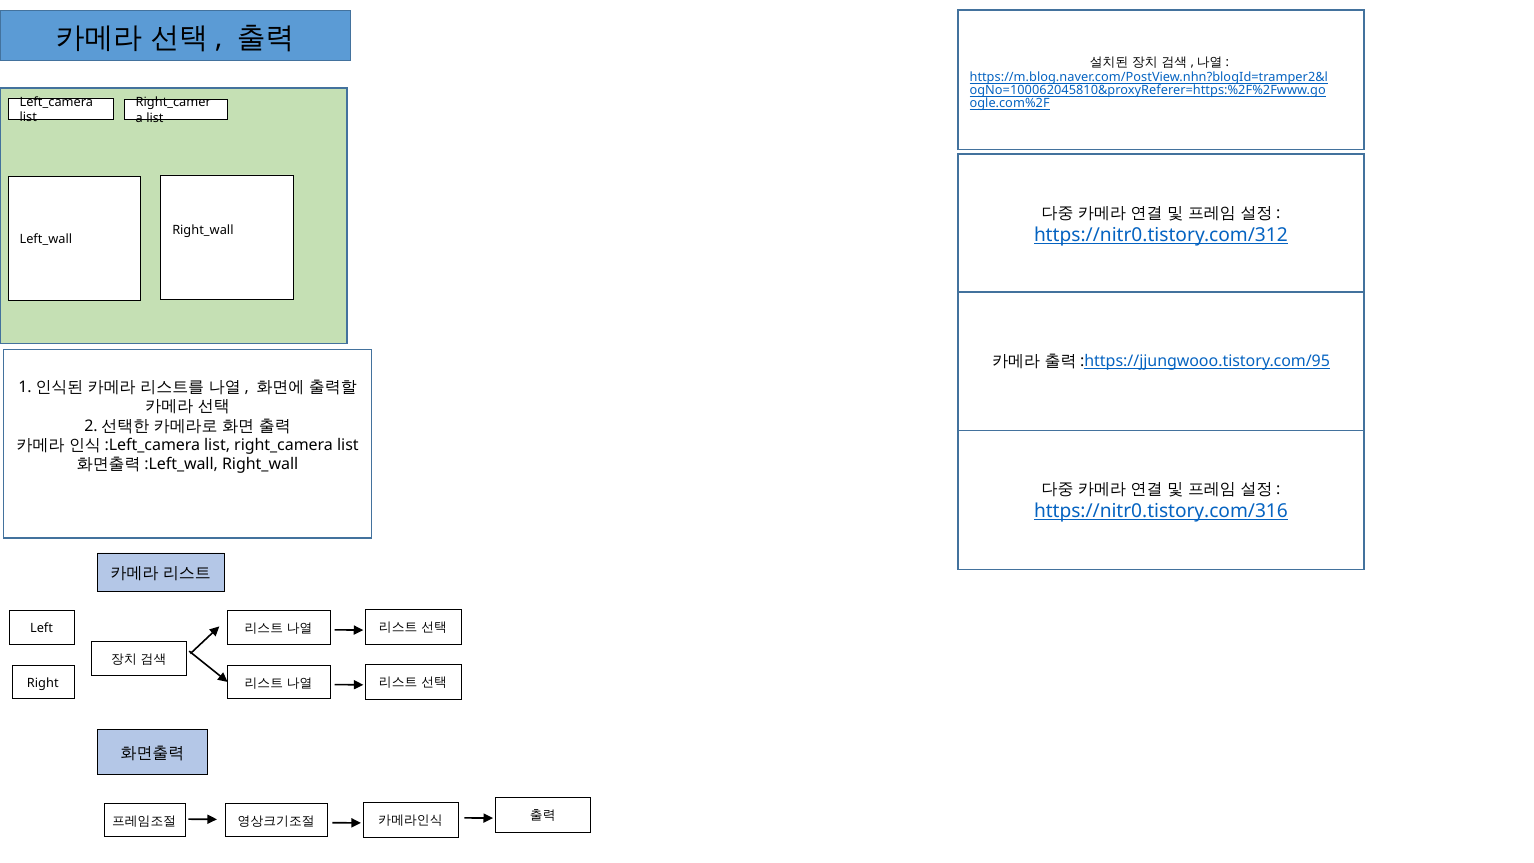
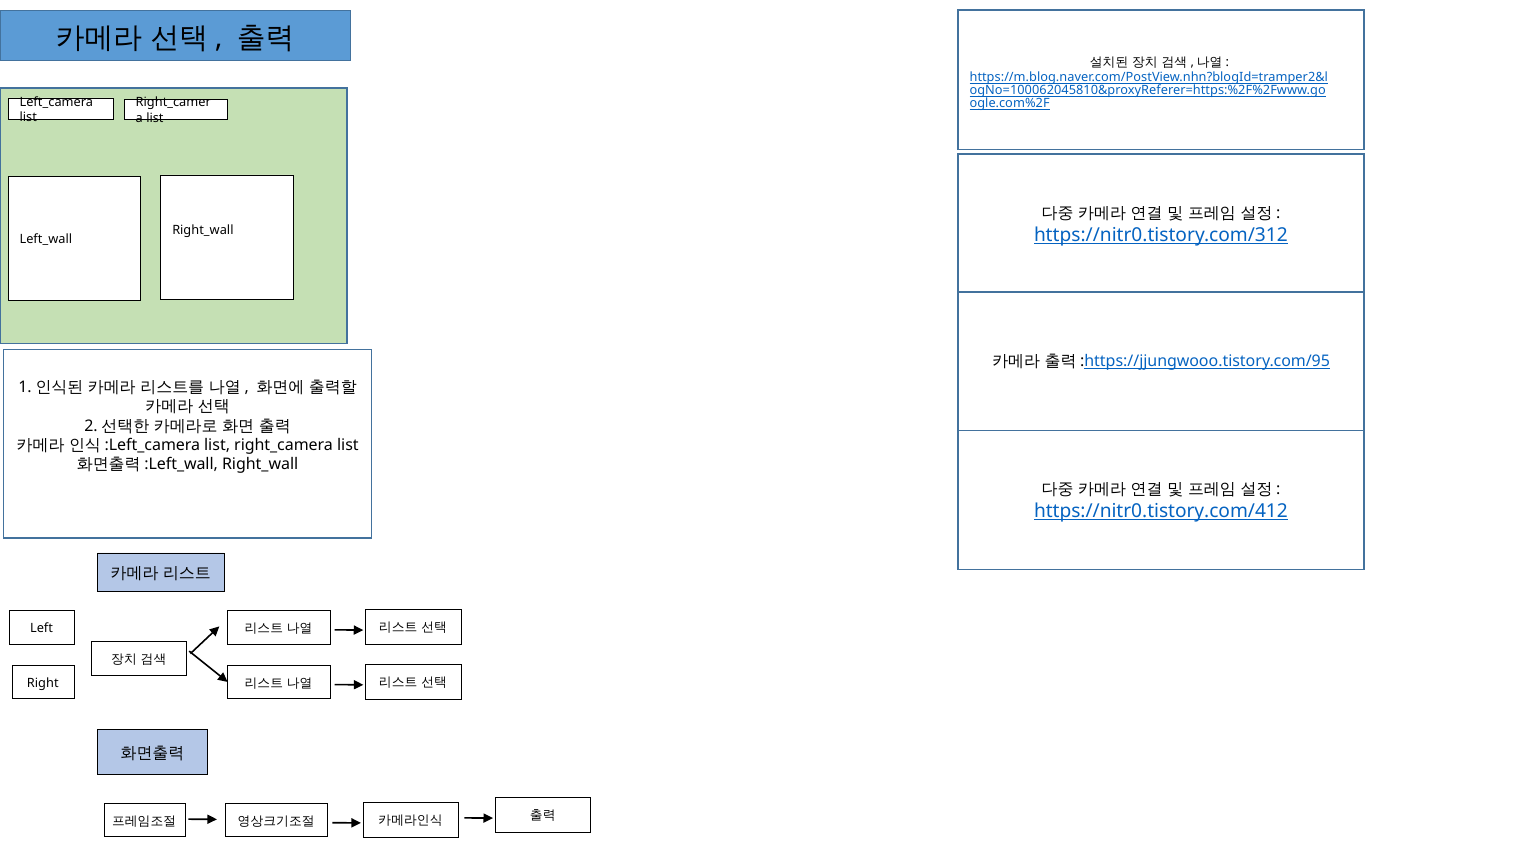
https://nitr0.tistory.com/316: https://nitr0.tistory.com/316 -> https://nitr0.tistory.com/412
